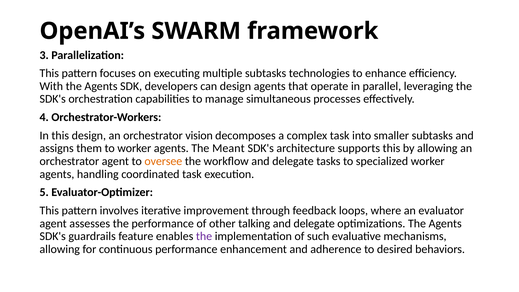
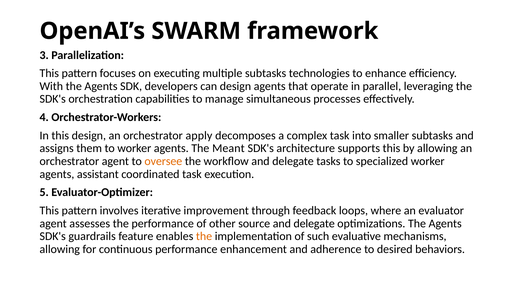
vision: vision -> apply
handling: handling -> assistant
talking: talking -> source
the at (204, 236) colour: purple -> orange
